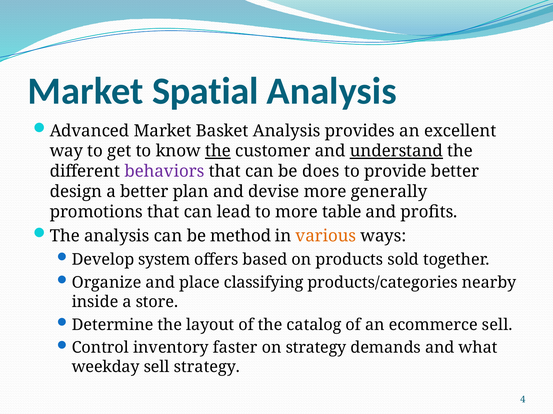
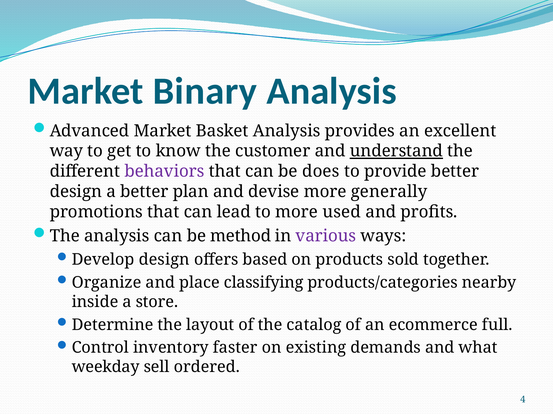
Spatial: Spatial -> Binary
the at (218, 151) underline: present -> none
table: table -> used
various colour: orange -> purple
Develop system: system -> design
ecommerce sell: sell -> full
on strategy: strategy -> existing
sell strategy: strategy -> ordered
